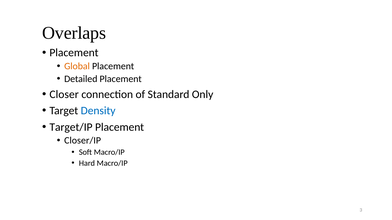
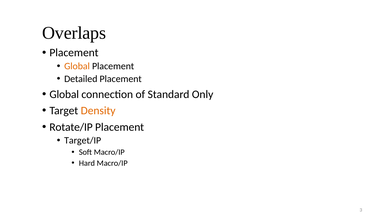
Closer at (64, 94): Closer -> Global
Density colour: blue -> orange
Target/IP: Target/IP -> Rotate/IP
Closer/IP: Closer/IP -> Target/IP
